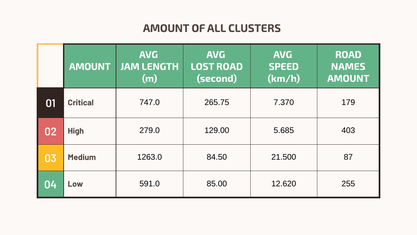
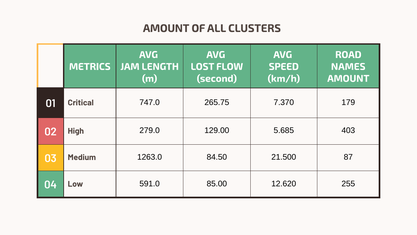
AMOUNT at (90, 67): AMOUNT -> METRICS
LOST ROAD: ROAD -> FLOW
